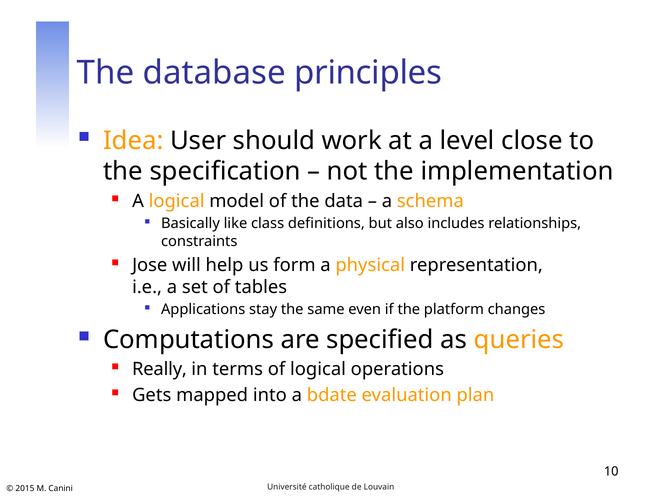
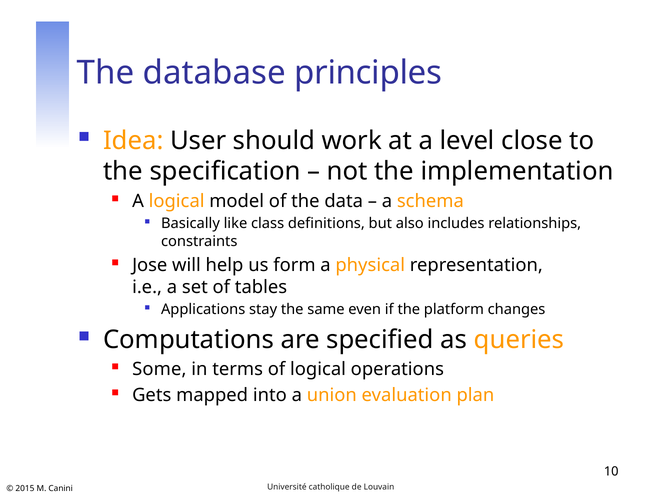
Really: Really -> Some
bdate: bdate -> union
